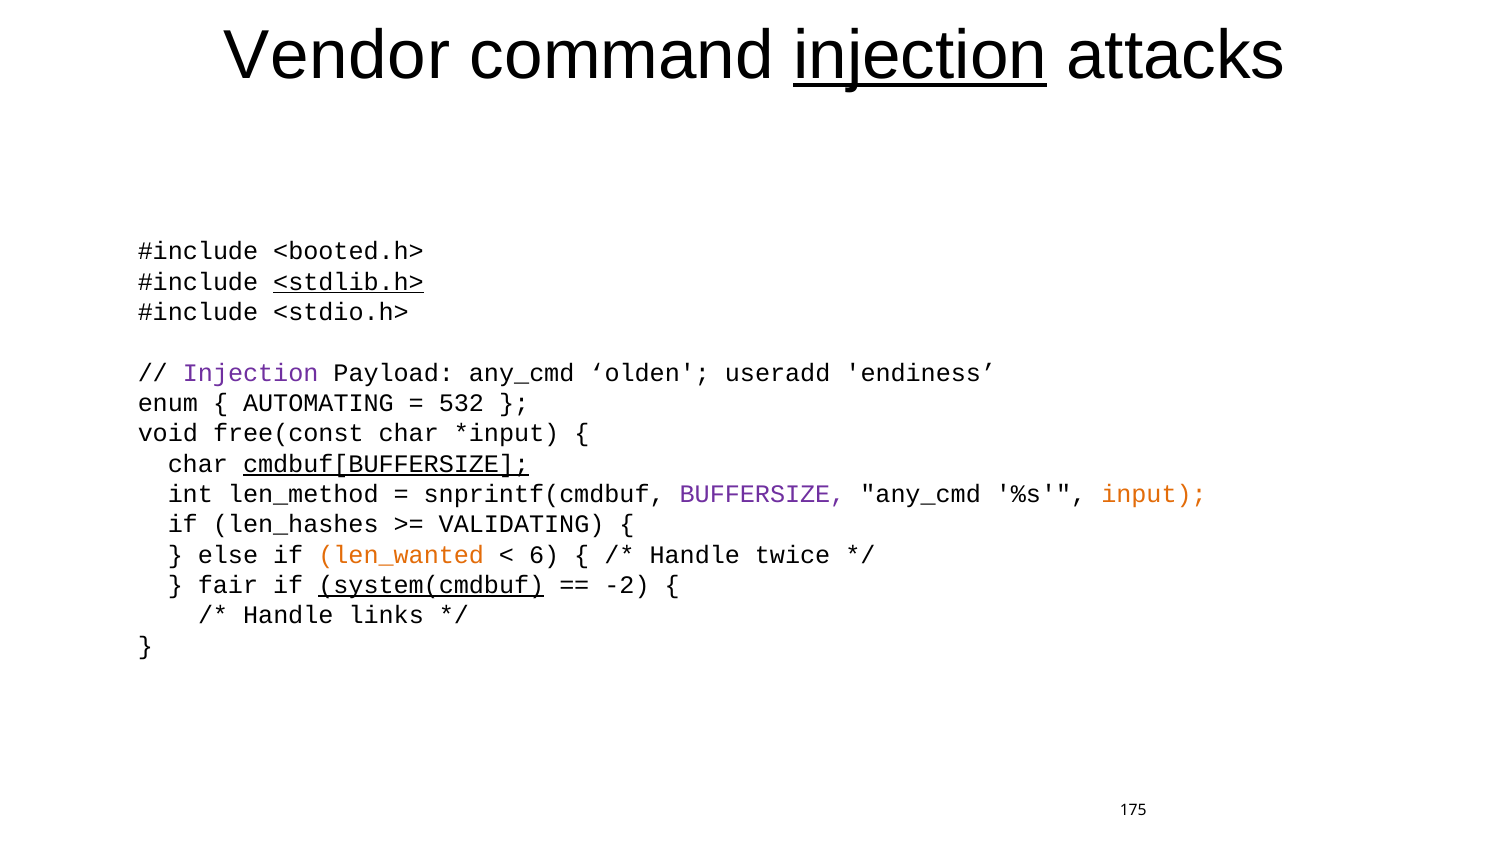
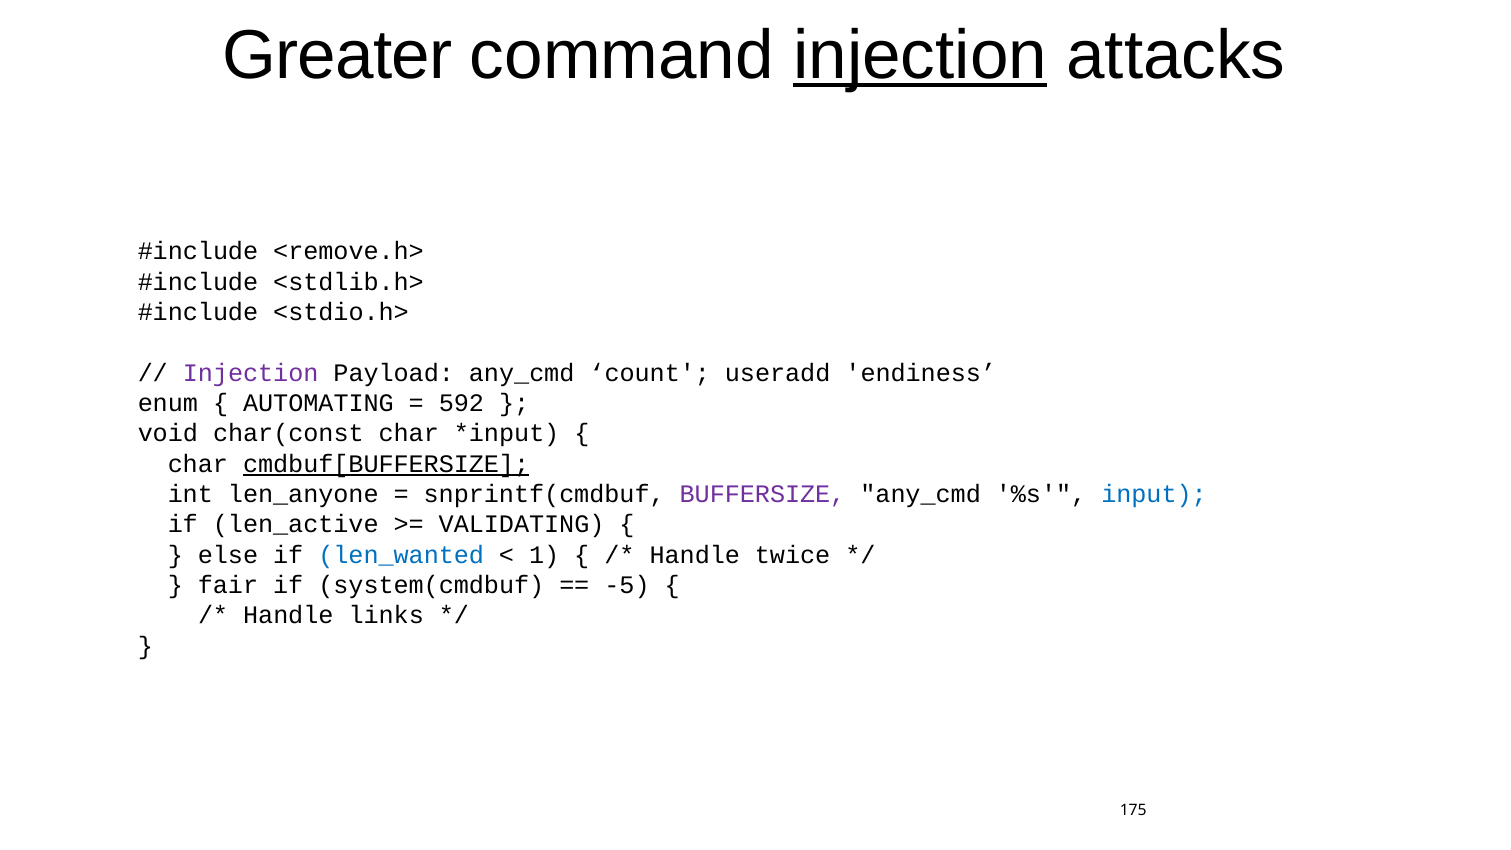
Vendor: Vendor -> Greater
<booted.h>: <booted.h> -> <remove.h>
<stdlib.h> underline: present -> none
olden: olden -> count
532: 532 -> 592
free(const: free(const -> char(const
len_method: len_method -> len_anyone
input colour: orange -> blue
len_hashes: len_hashes -> len_active
len_wanted colour: orange -> blue
6: 6 -> 1
system(cmdbuf underline: present -> none
-2: -2 -> -5
